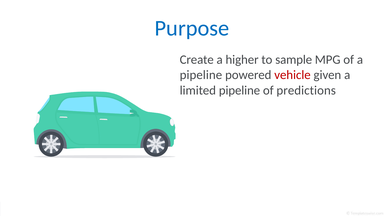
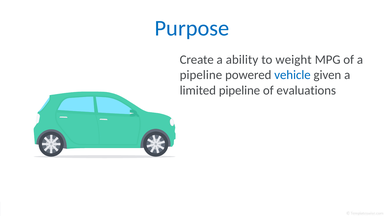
higher: higher -> ability
sample: sample -> weight
vehicle colour: red -> blue
predictions: predictions -> evaluations
